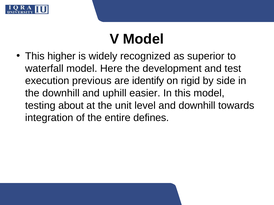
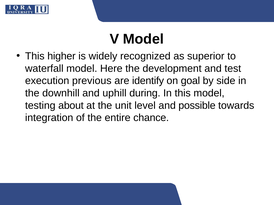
rigid: rigid -> goal
easier: easier -> during
and downhill: downhill -> possible
defines: defines -> chance
